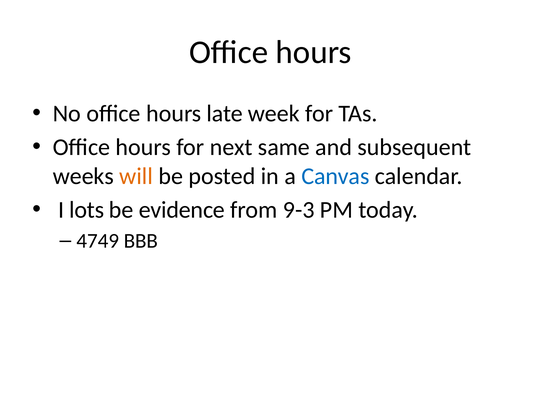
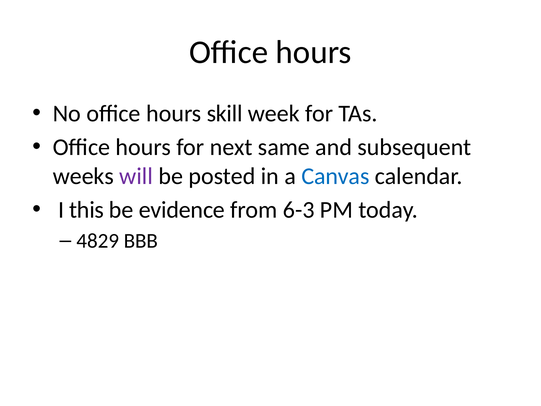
late: late -> skill
will colour: orange -> purple
lots: lots -> this
9-3: 9-3 -> 6-3
4749: 4749 -> 4829
